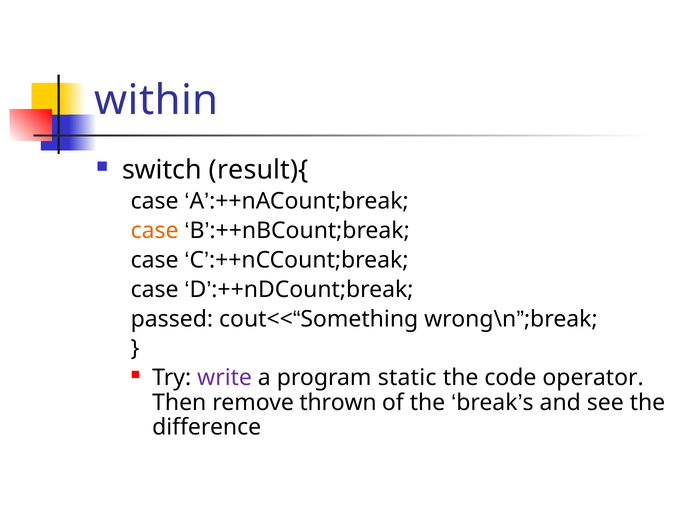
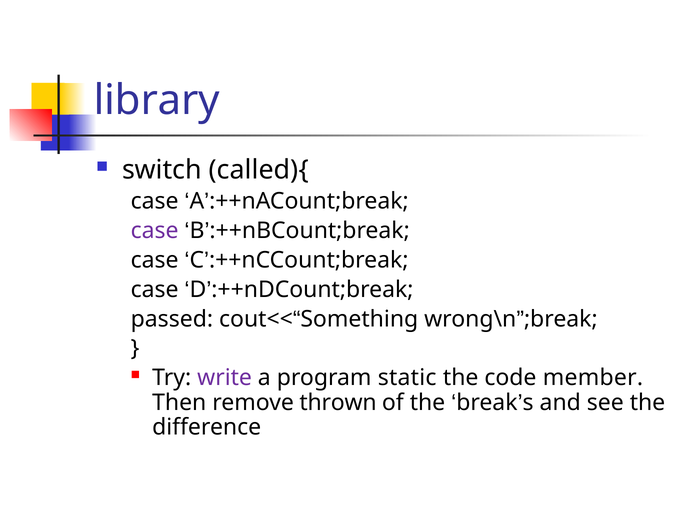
within: within -> library
result){: result){ -> called){
case at (155, 231) colour: orange -> purple
operator: operator -> member
